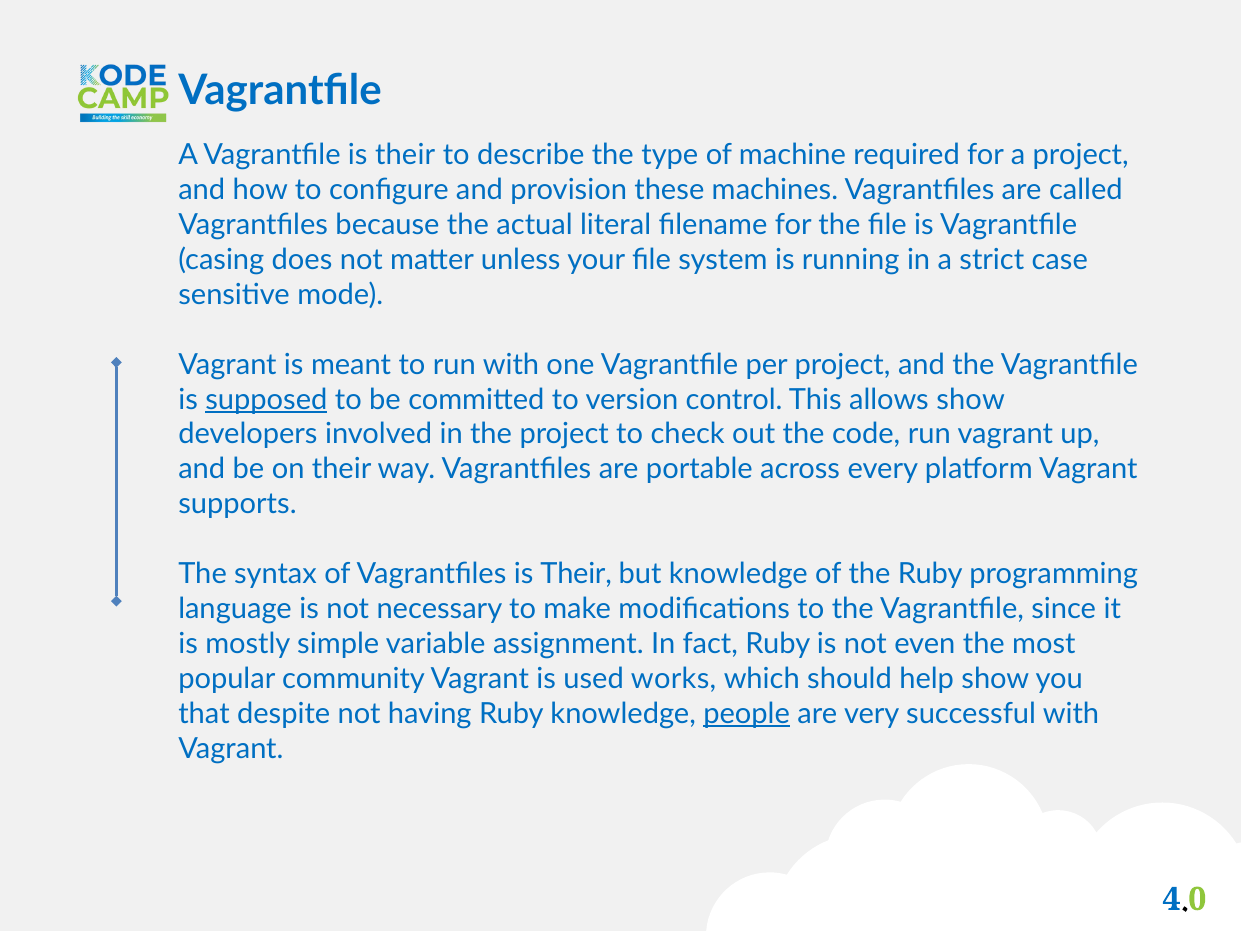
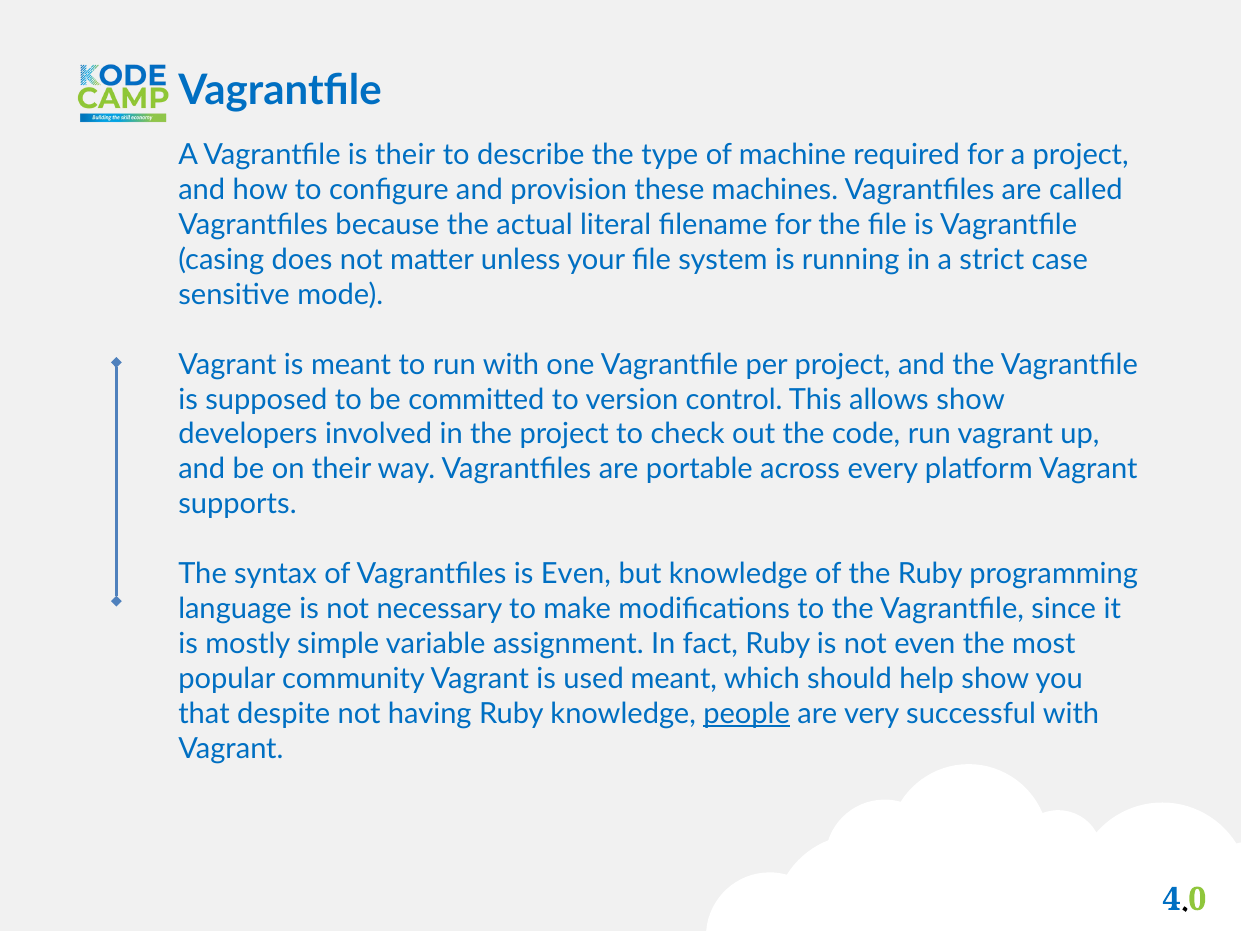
supposed underline: present -> none
Vagrantfiles is Their: Their -> Even
used works: works -> meant
